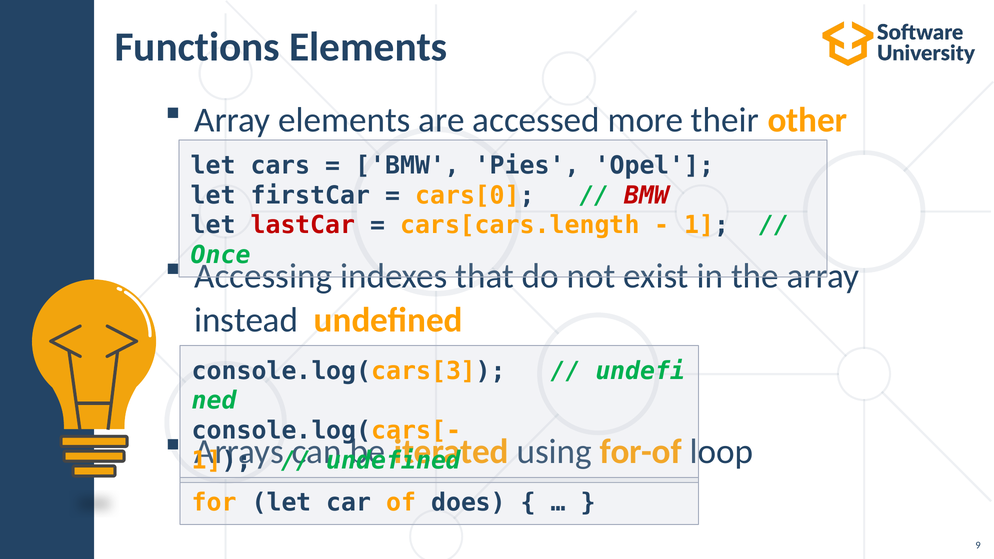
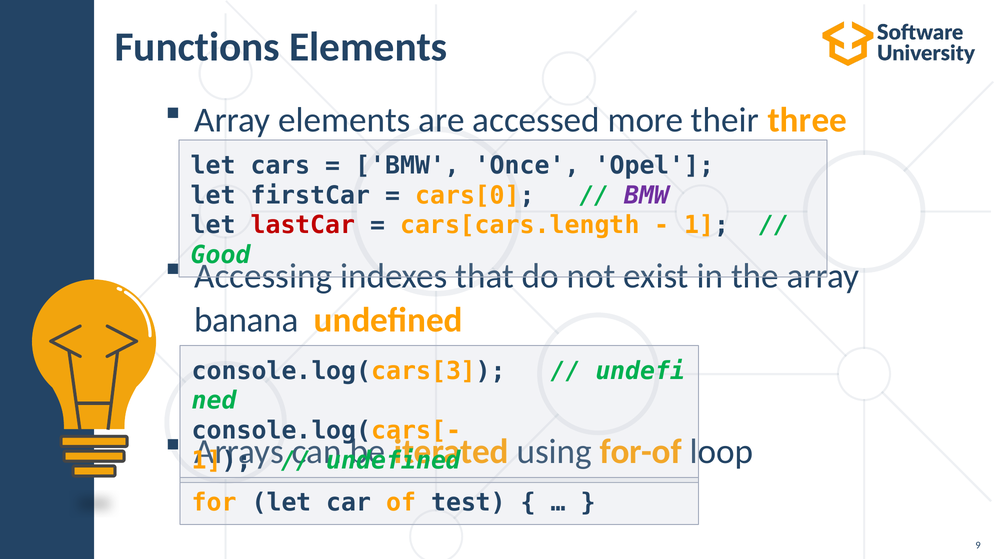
other: other -> three
Pies: Pies -> Once
BMW at (647, 195) colour: red -> purple
Once: Once -> Good
instead: instead -> banana
does: does -> test
